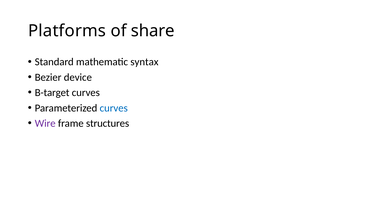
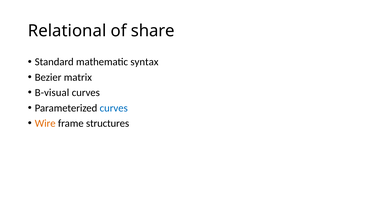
Platforms: Platforms -> Relational
device: device -> matrix
B-target: B-target -> B-visual
Wire colour: purple -> orange
